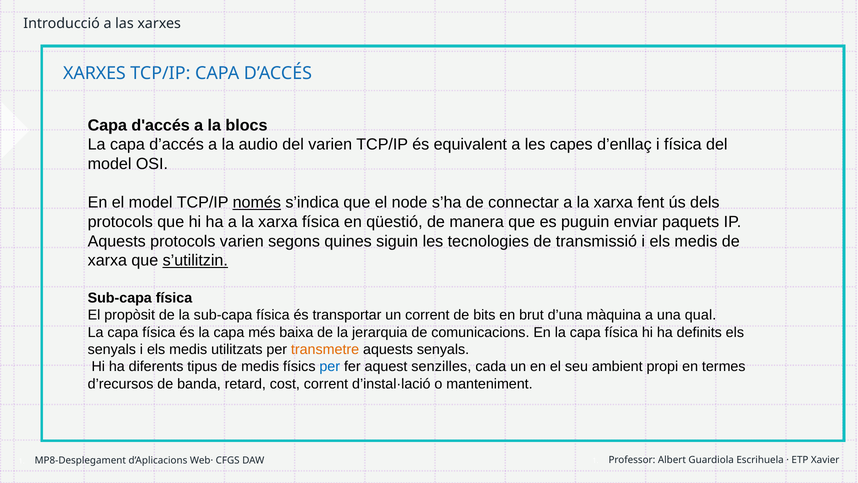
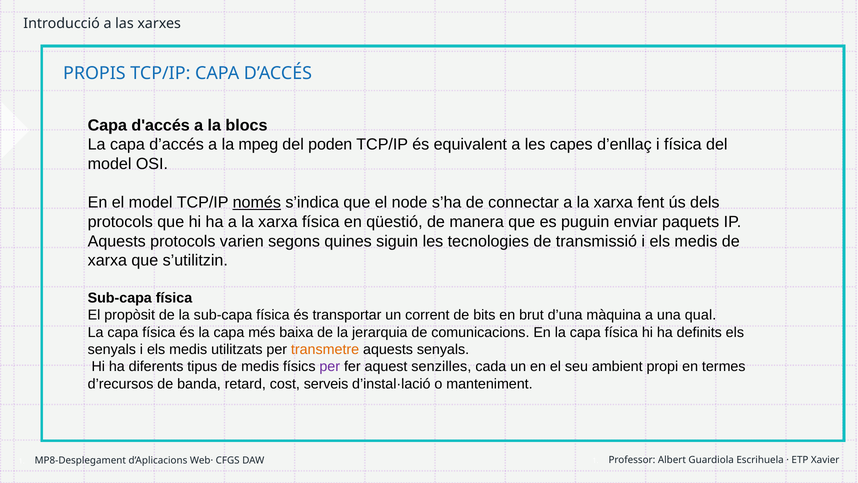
XARXES at (94, 73): XARXES -> PROPIS
audio: audio -> mpeg
del varien: varien -> poden
s’utilitzin underline: present -> none
per at (330, 366) colour: blue -> purple
cost corrent: corrent -> serveis
